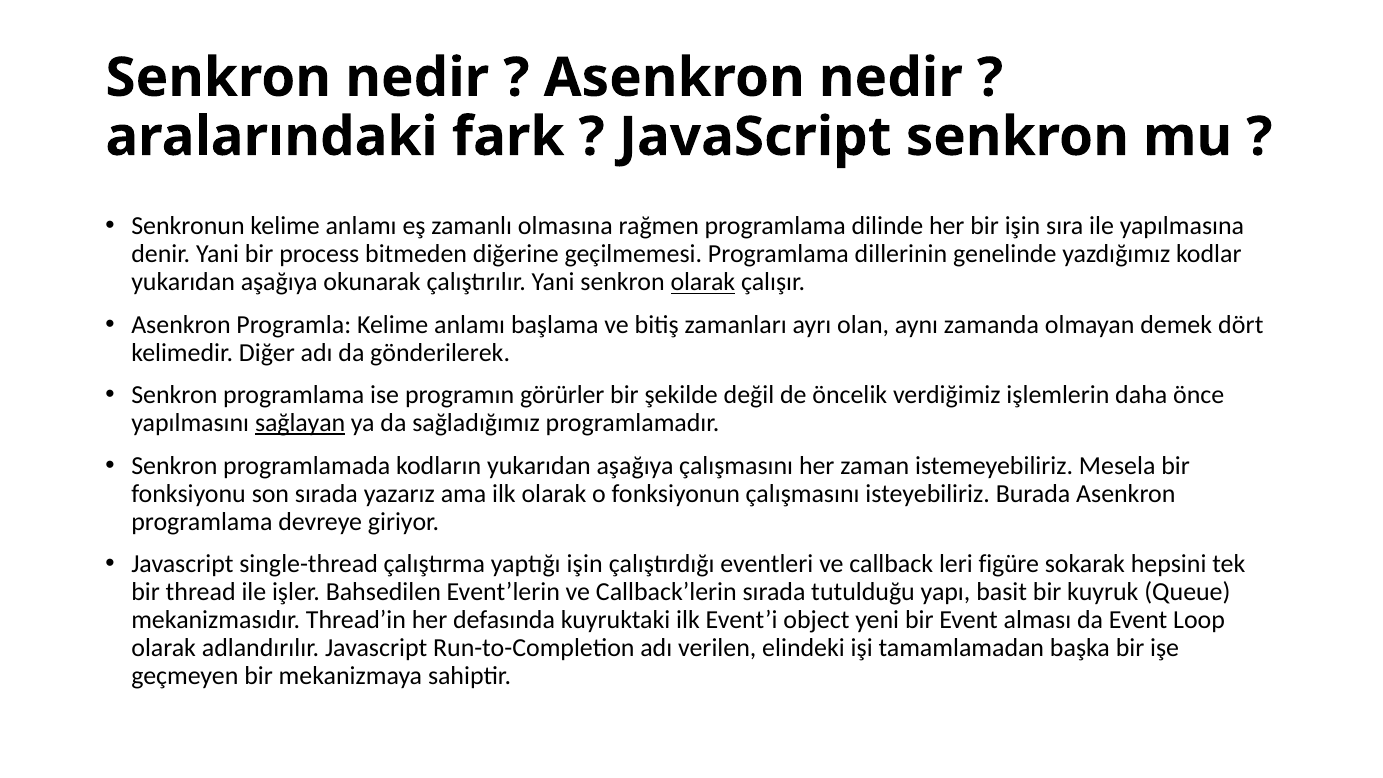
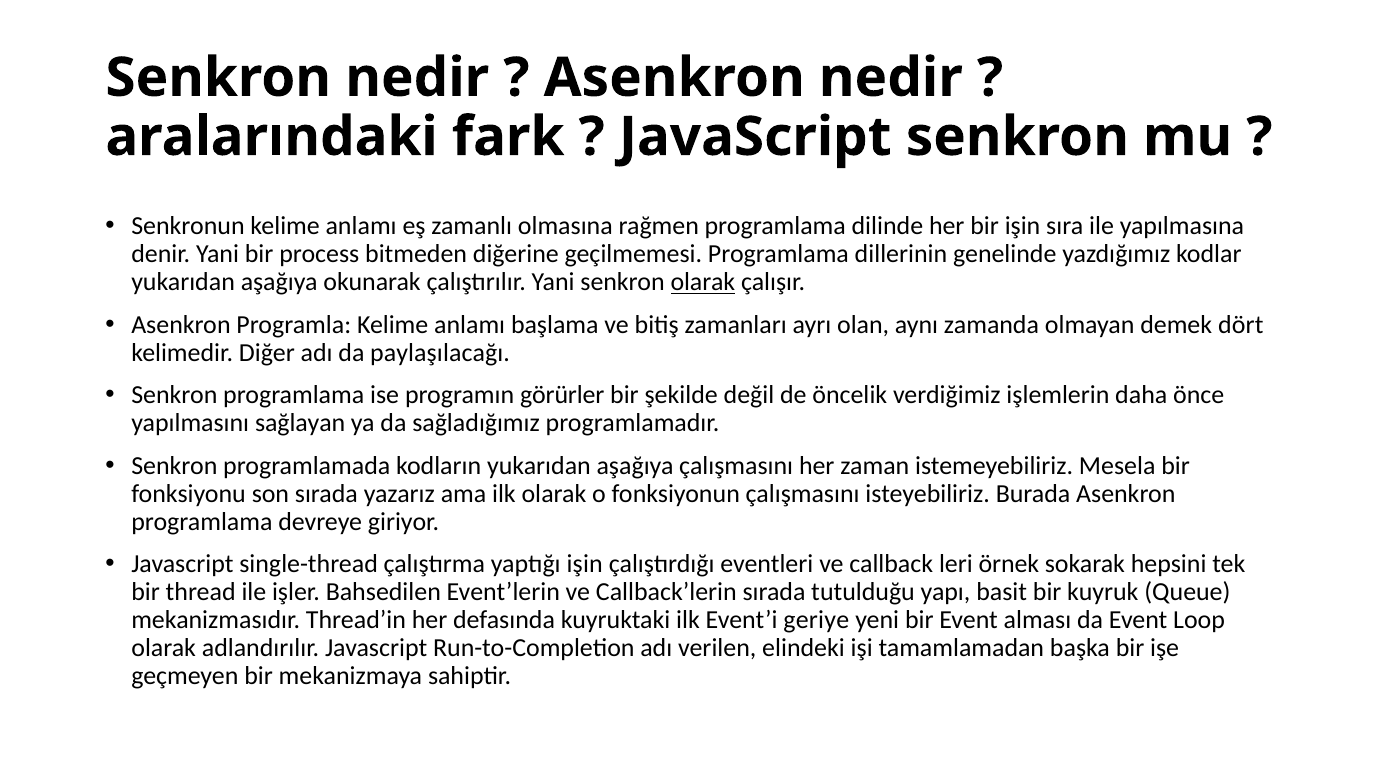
gönderilerek: gönderilerek -> paylaşılacağı
sağlayan underline: present -> none
figüre: figüre -> örnek
object: object -> geriye
